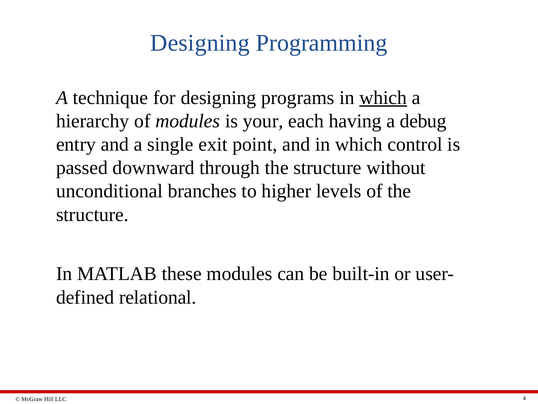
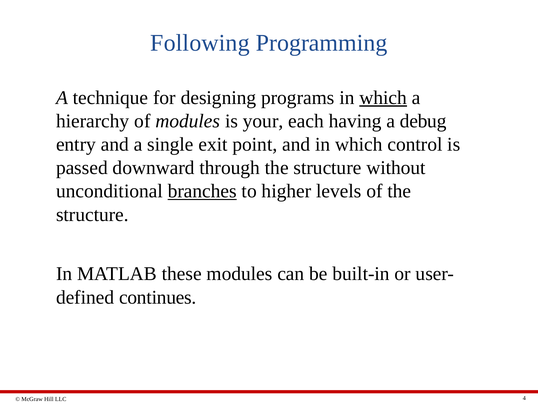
Designing at (200, 43): Designing -> Following
branches underline: none -> present
relational: relational -> continues
